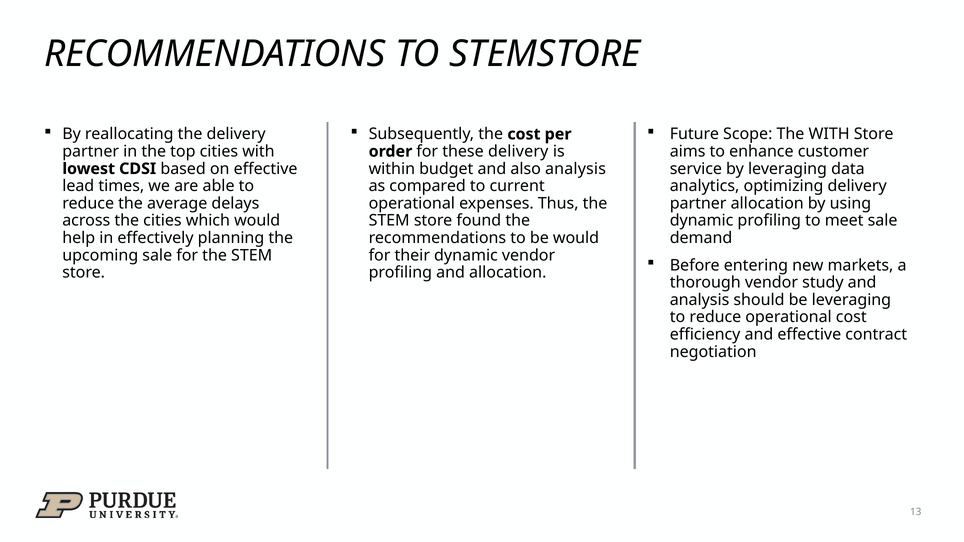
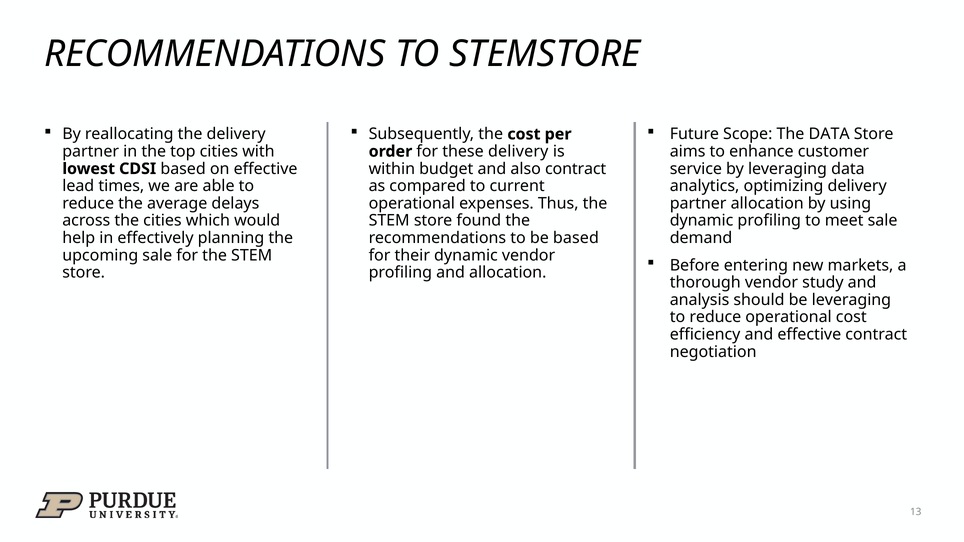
The WITH: WITH -> DATA
also analysis: analysis -> contract
be would: would -> based
